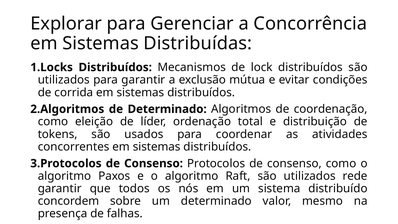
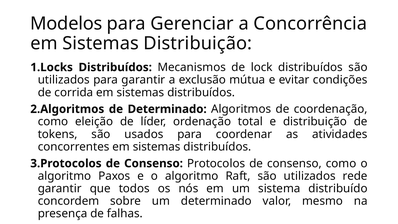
Explorar: Explorar -> Modelos
Sistemas Distribuídas: Distribuídas -> Distribuição
